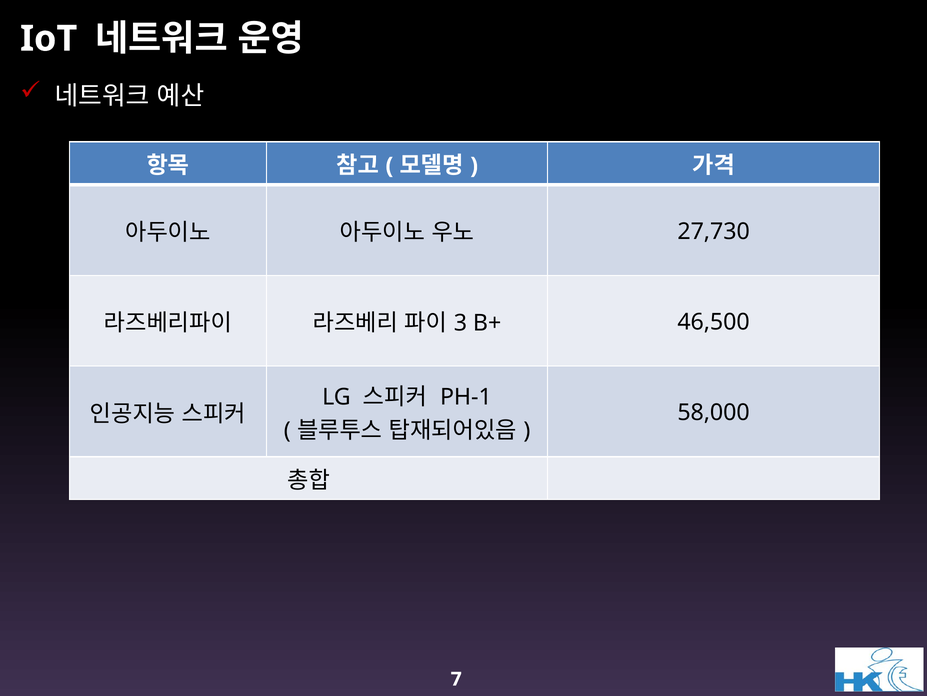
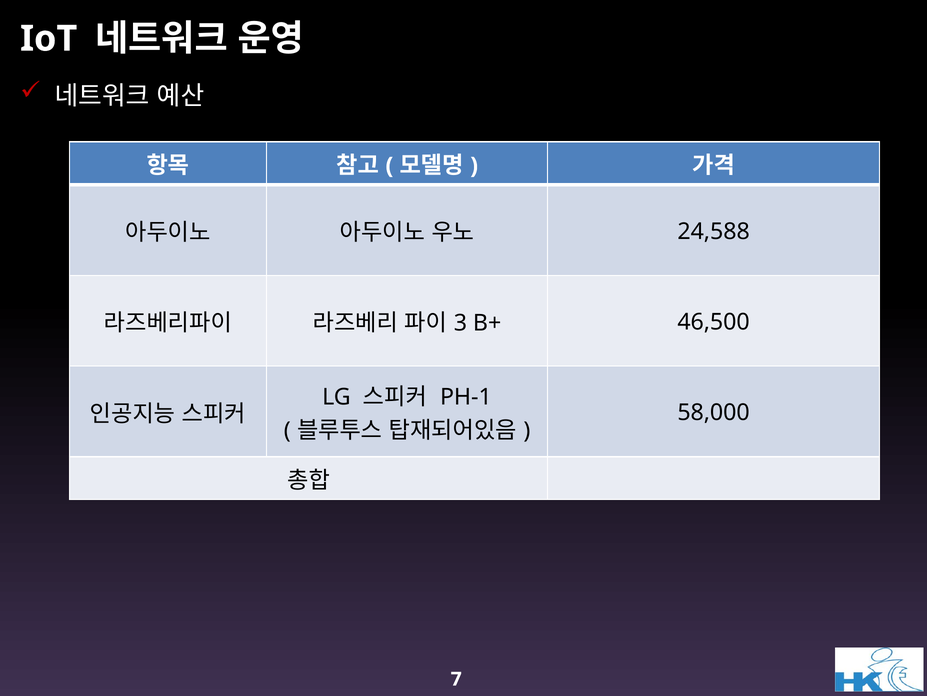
27,730: 27,730 -> 24,588
